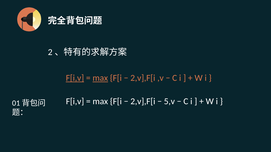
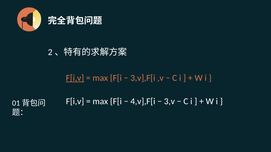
max at (100, 78) underline: present -> none
2,v],F[i at (143, 78): 2,v],F[i -> 3,v],F[i
2,v],F[i at (143, 102): 2,v],F[i -> 4,v],F[i
5,v: 5,v -> 3,v
